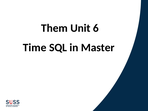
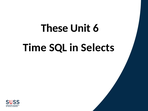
Them: Them -> These
Master: Master -> Selects
